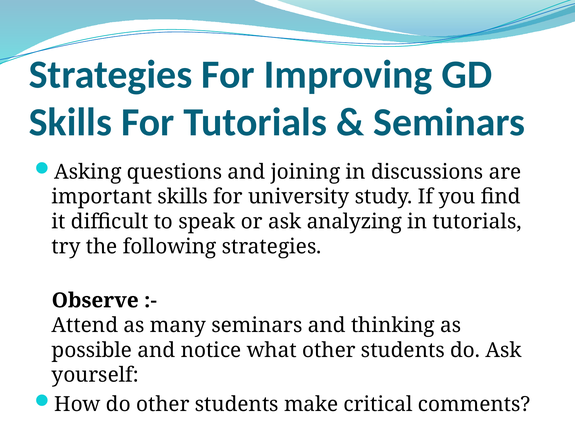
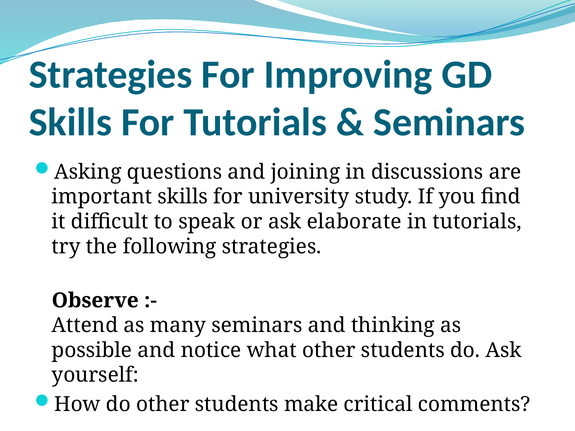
analyzing: analyzing -> elaborate
